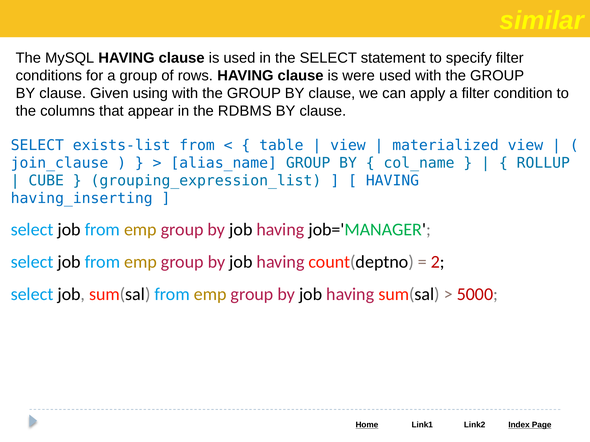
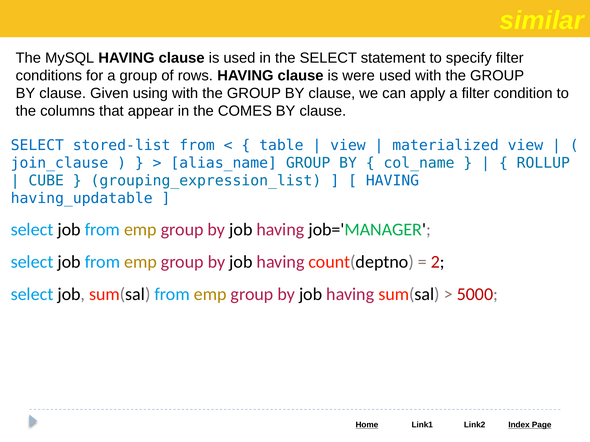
RDBMS: RDBMS -> COMES
exists-list: exists-list -> stored-list
having_inserting: having_inserting -> having_updatable
